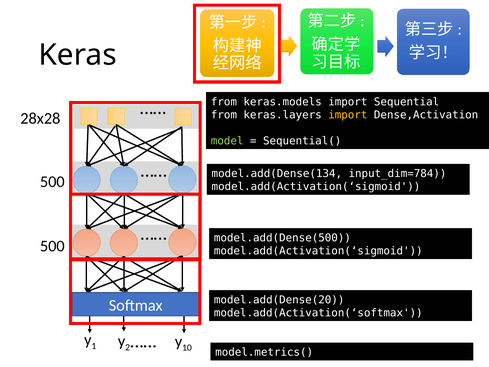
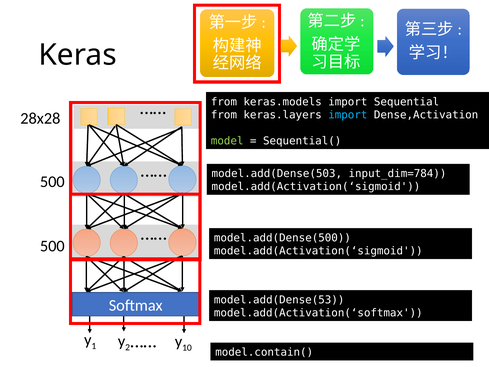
import at (348, 115) colour: yellow -> light blue
model.add(Dense(134: model.add(Dense(134 -> model.add(Dense(503
model.add(Dense(20: model.add(Dense(20 -> model.add(Dense(53
model.metrics(: model.metrics( -> model.contain(
